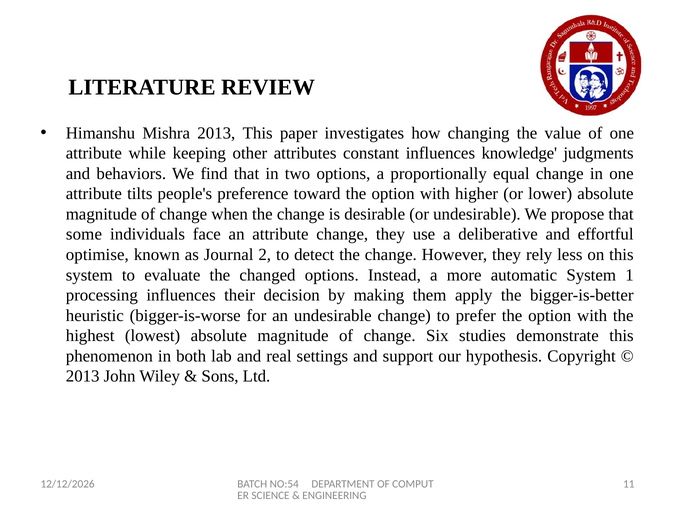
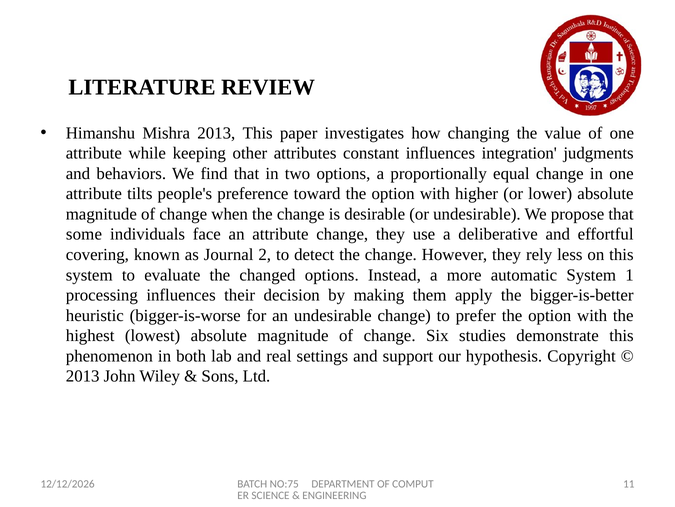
knowledge: knowledge -> integration
optimise: optimise -> covering
NO:54: NO:54 -> NO:75
